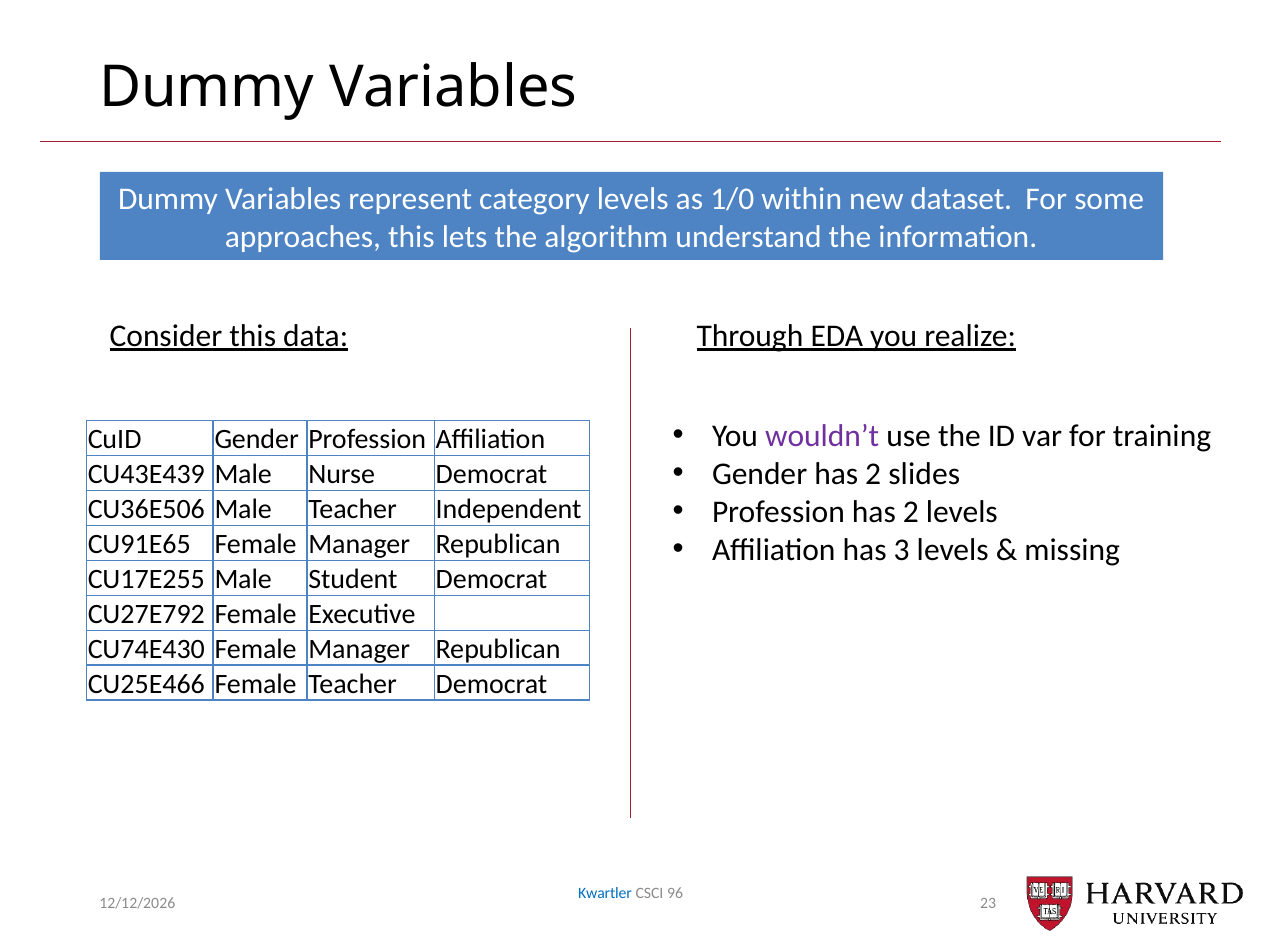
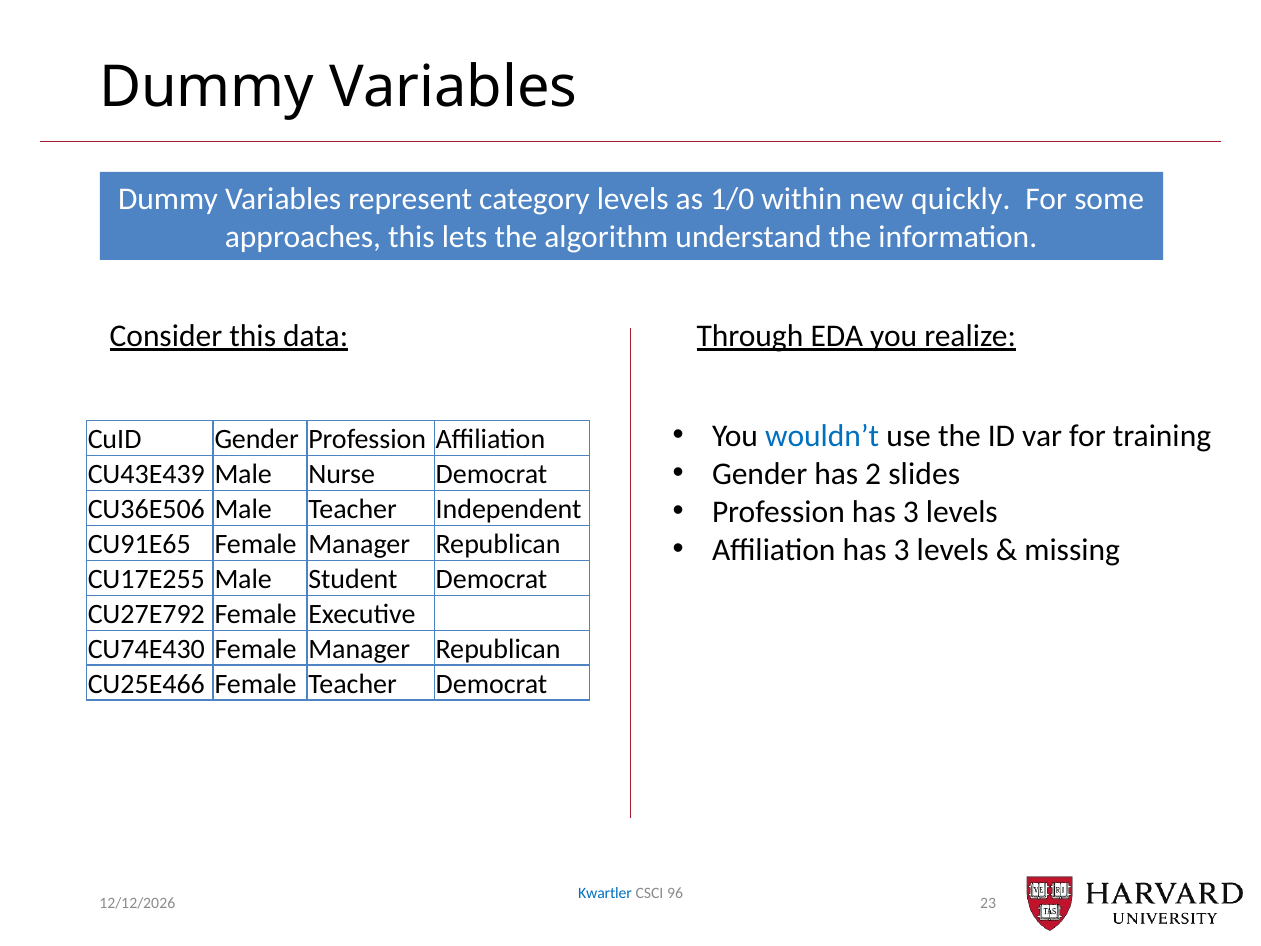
dataset: dataset -> quickly
wouldn’t colour: purple -> blue
Profession has 2: 2 -> 3
